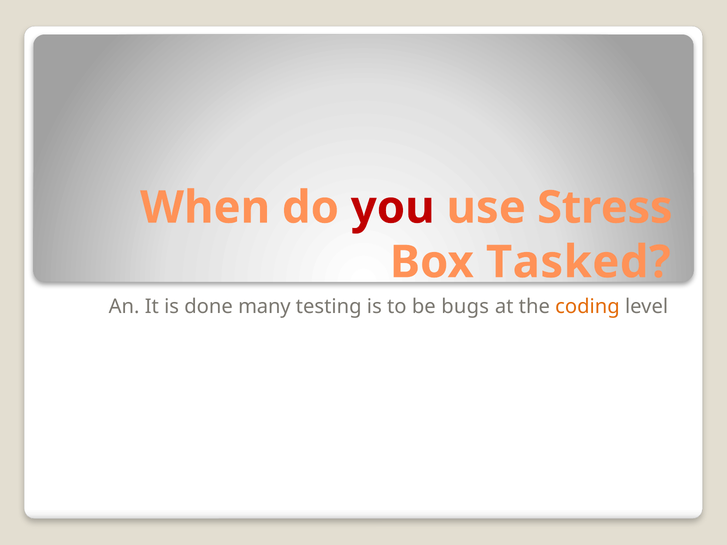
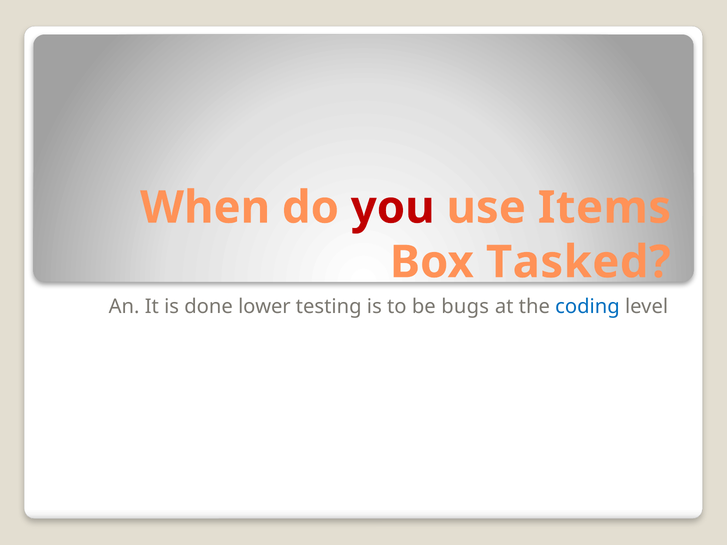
Stress: Stress -> Items
many: many -> lower
coding colour: orange -> blue
